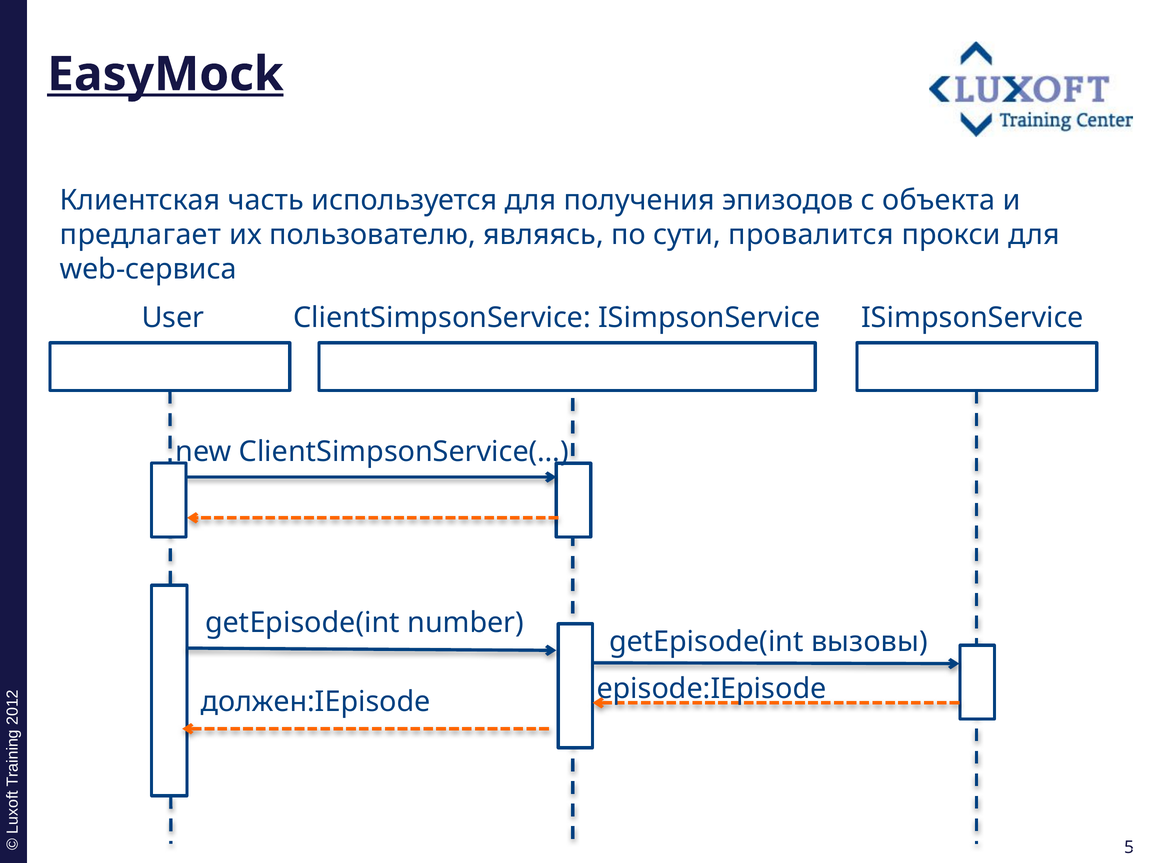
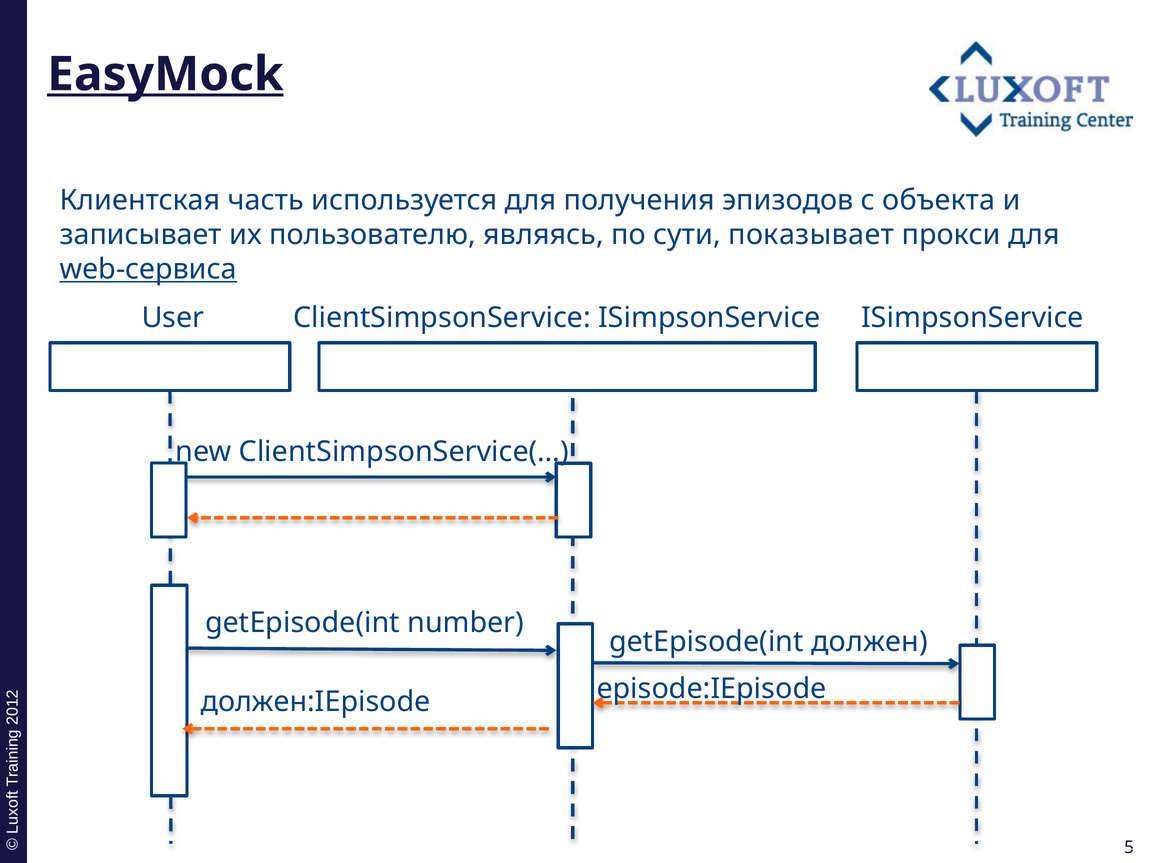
предлагает: предлагает -> записывает
провалится: провалится -> показывает
web-сервиса underline: none -> present
вызовы: вызовы -> должен
